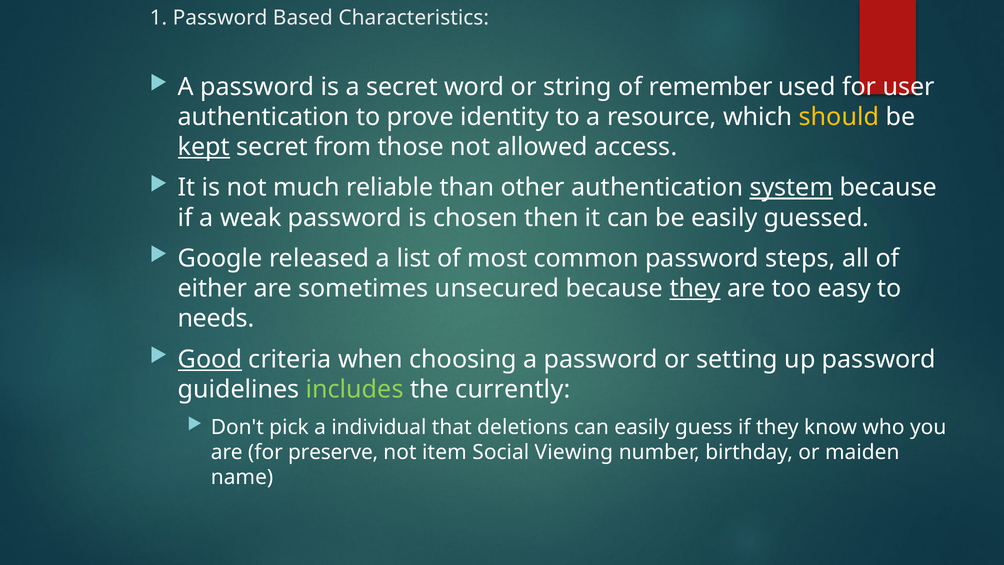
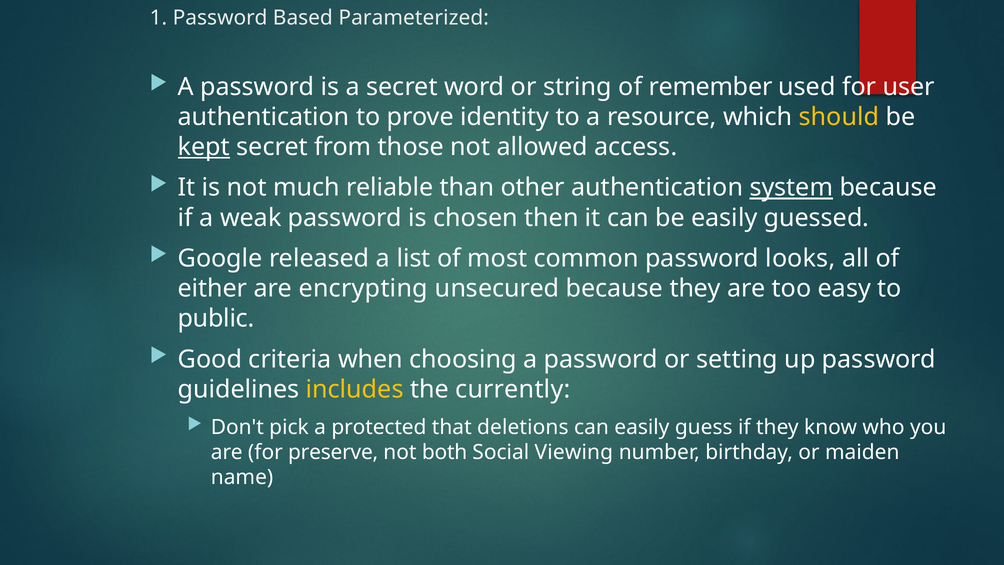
Characteristics: Characteristics -> Parameterized
steps: steps -> looks
sometimes: sometimes -> encrypting
they at (695, 288) underline: present -> none
needs: needs -> public
Good underline: present -> none
includes colour: light green -> yellow
individual: individual -> protected
item: item -> both
